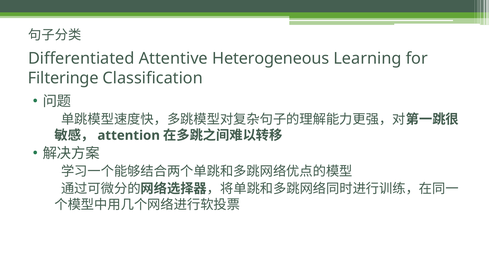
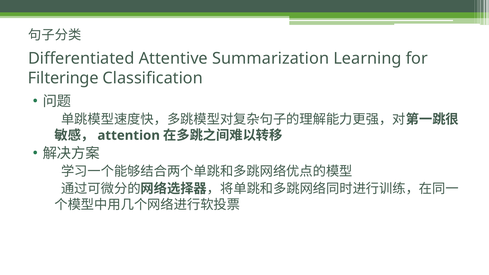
Heterogeneous: Heterogeneous -> Summarization
